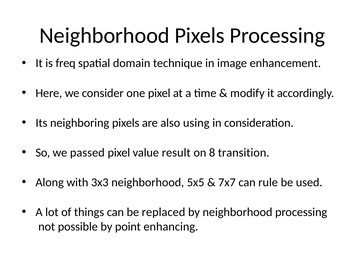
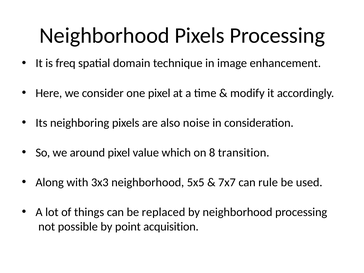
using: using -> noise
passed: passed -> around
result: result -> which
enhancing: enhancing -> acquisition
